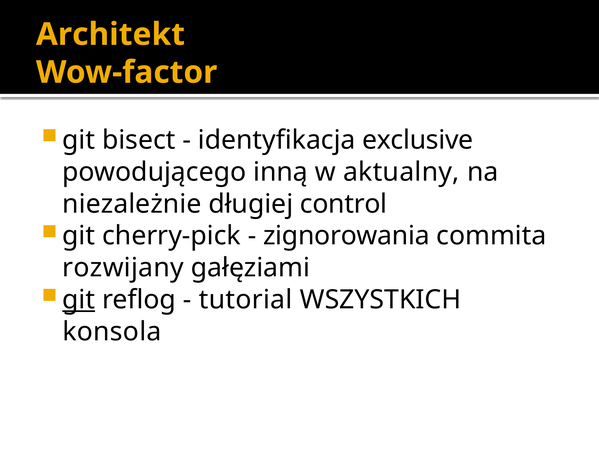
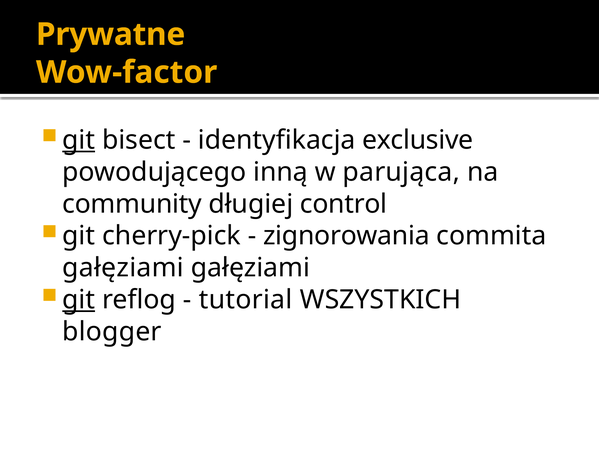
Architekt: Architekt -> Prywatne
git at (79, 140) underline: none -> present
aktualny: aktualny -> parująca
niezależnie: niezależnie -> community
rozwijany at (123, 268): rozwijany -> gałęziami
konsola: konsola -> blogger
